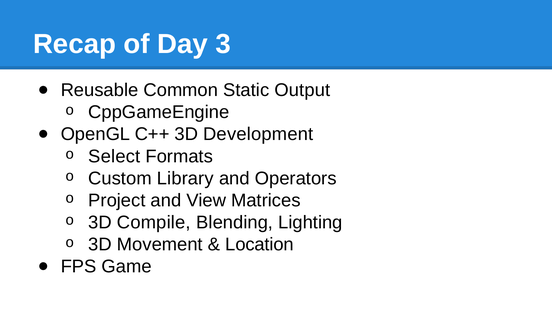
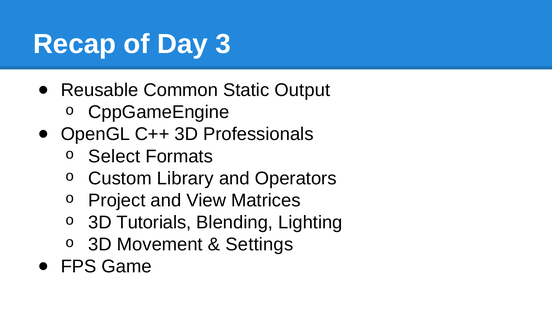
Development: Development -> Professionals
Compile: Compile -> Tutorials
Location: Location -> Settings
